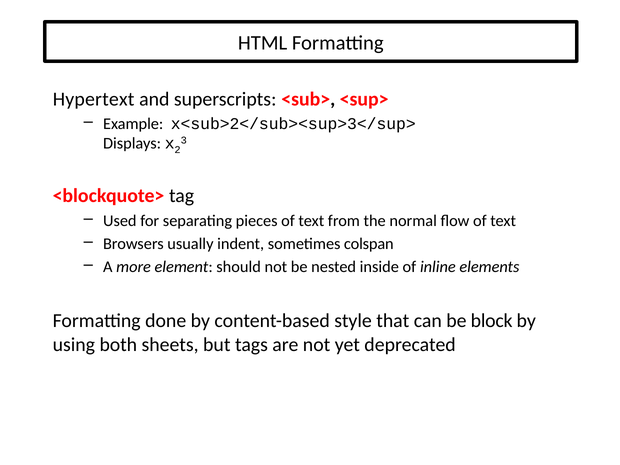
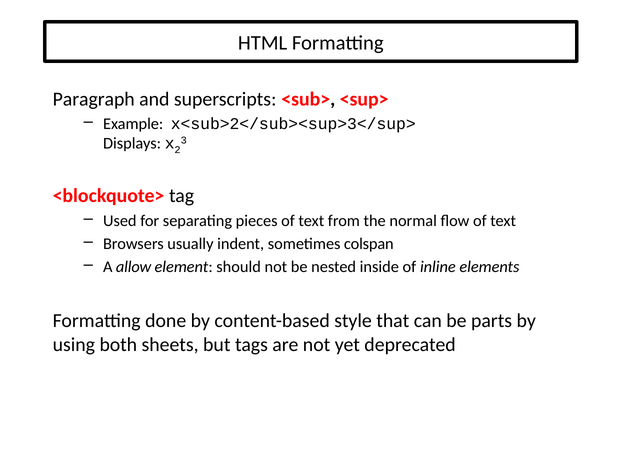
Hypertext: Hypertext -> Paragraph
more: more -> allow
block: block -> parts
